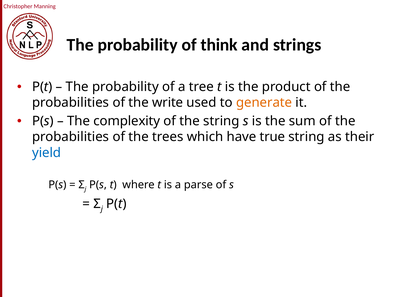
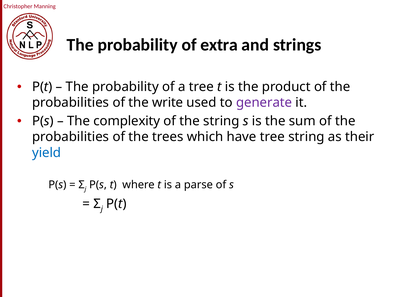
think: think -> extra
generate colour: orange -> purple
have true: true -> tree
